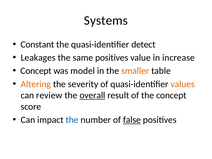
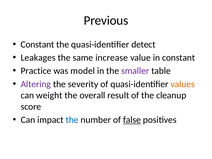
Systems: Systems -> Previous
same positives: positives -> increase
in increase: increase -> constant
Concept at (36, 71): Concept -> Practice
smaller colour: orange -> purple
Altering colour: orange -> purple
review: review -> weight
overall underline: present -> none
the concept: concept -> cleanup
